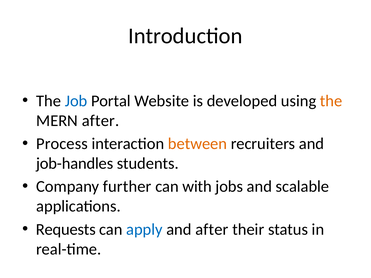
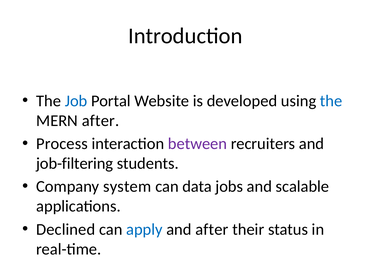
the at (331, 101) colour: orange -> blue
between colour: orange -> purple
job-handles: job-handles -> job-filtering
further: further -> system
with: with -> data
Requests: Requests -> Declined
